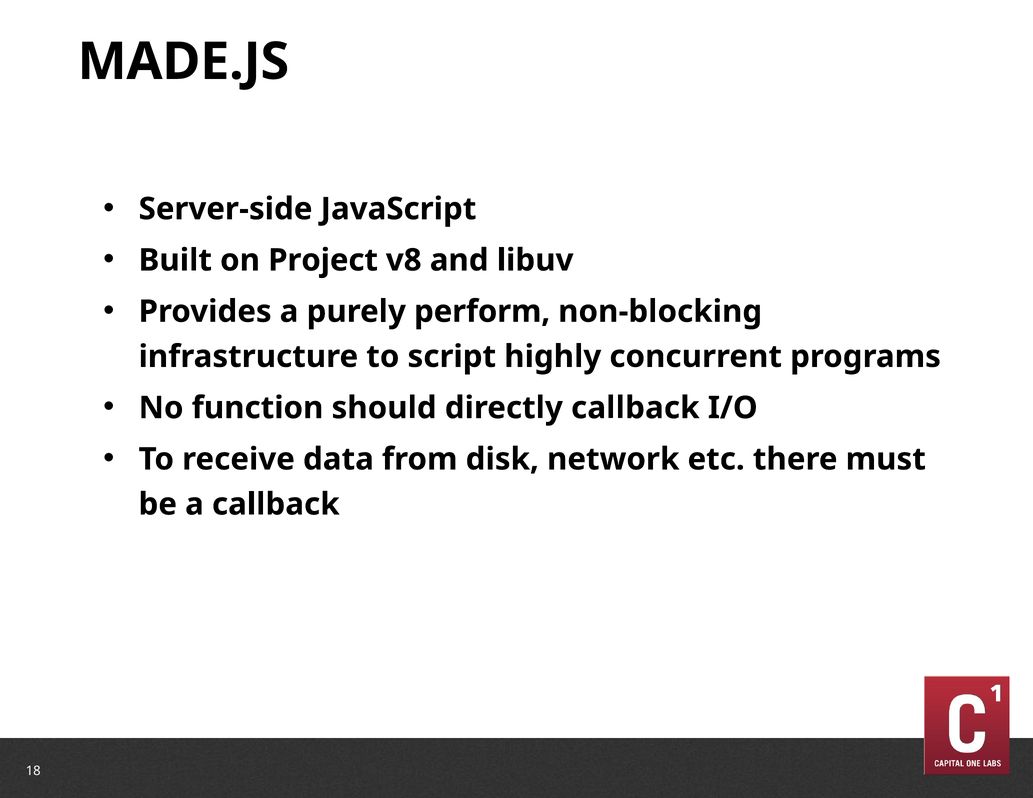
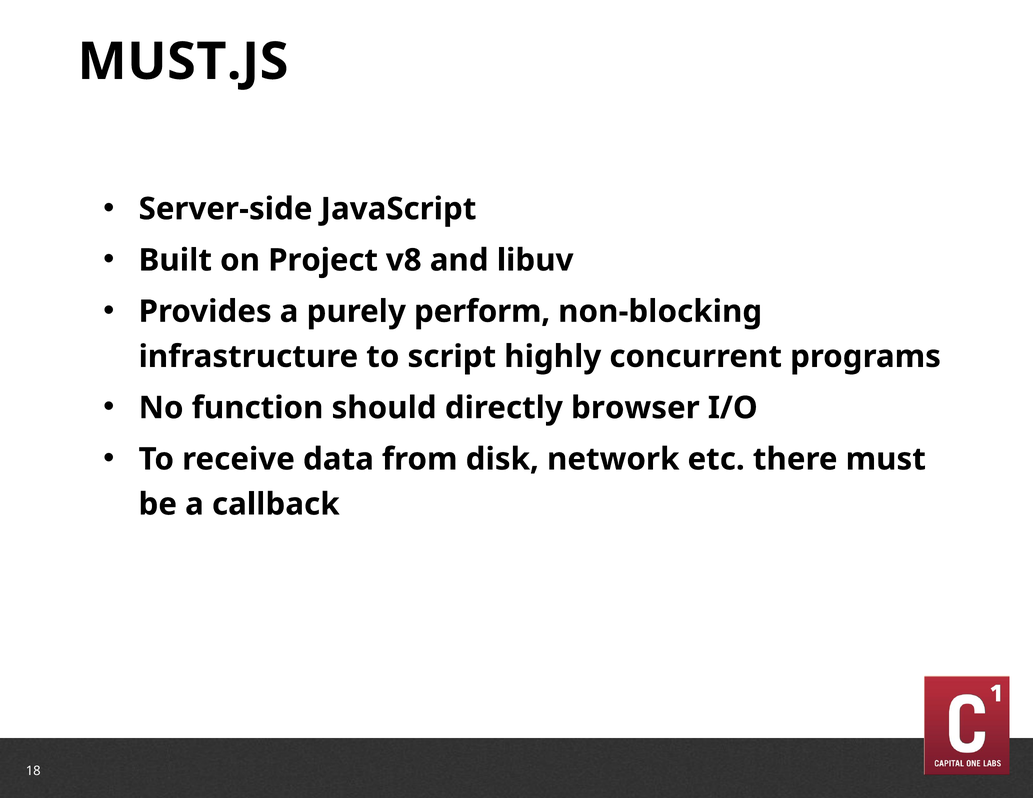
MADE.JS: MADE.JS -> MUST.JS
directly callback: callback -> browser
